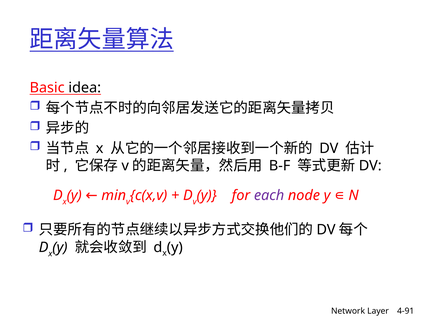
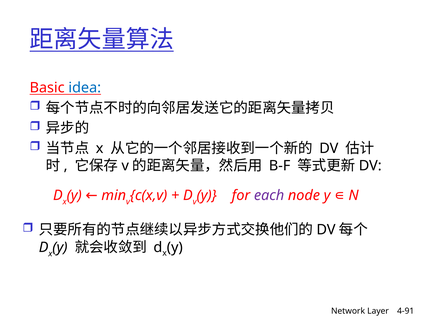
idea colour: black -> blue
